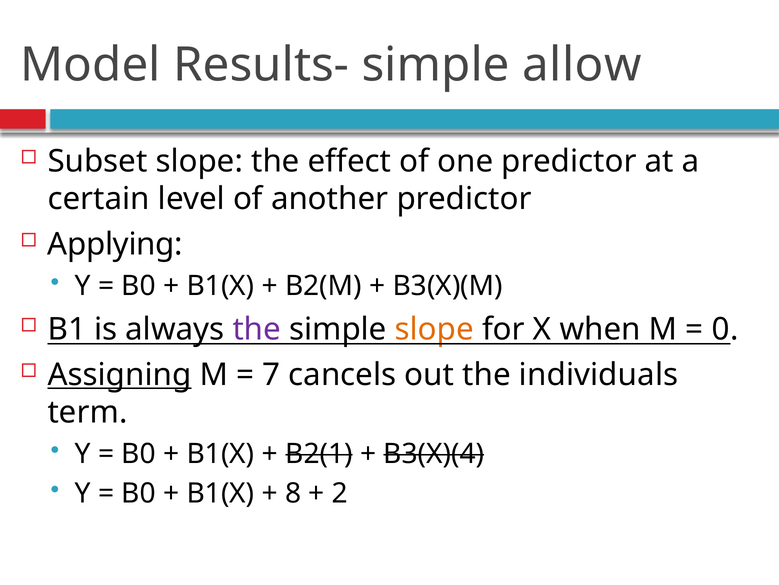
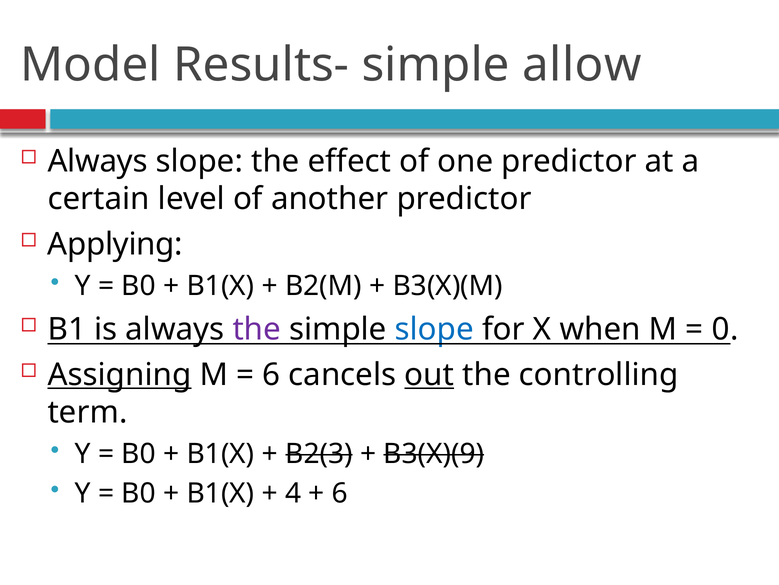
Subset at (98, 161): Subset -> Always
slope at (434, 329) colour: orange -> blue
7 at (271, 374): 7 -> 6
out underline: none -> present
individuals: individuals -> controlling
B2(1: B2(1 -> B2(3
B3(X)(4: B3(X)(4 -> B3(X)(9
8: 8 -> 4
2 at (340, 493): 2 -> 6
